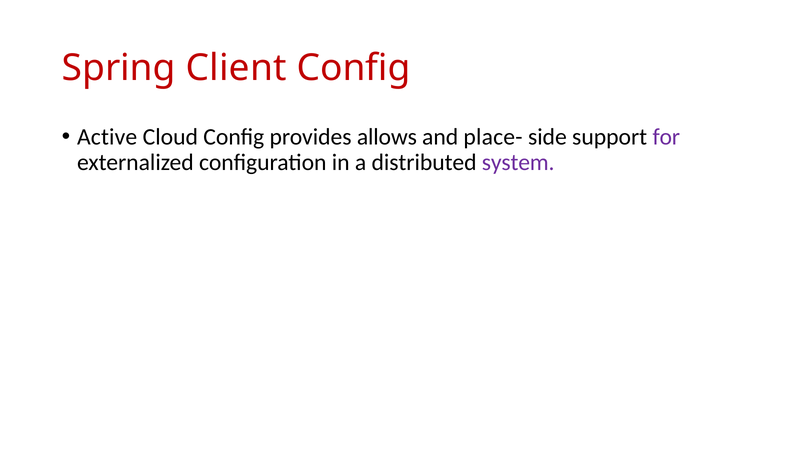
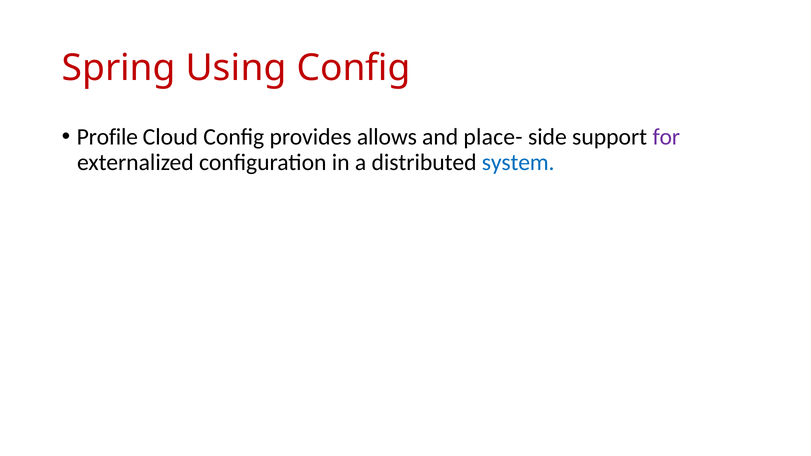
Client: Client -> Using
Active: Active -> Profile
system colour: purple -> blue
